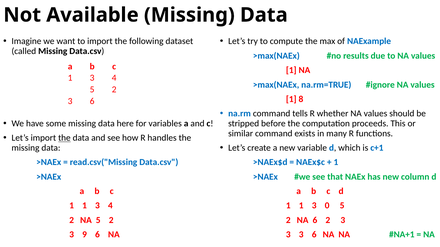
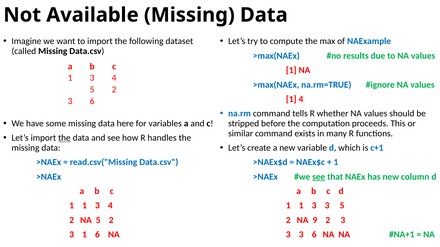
1 8: 8 -> 4
see at (319, 177) underline: none -> present
1 3 0: 0 -> 3
NA 6: 6 -> 9
3 9: 9 -> 1
